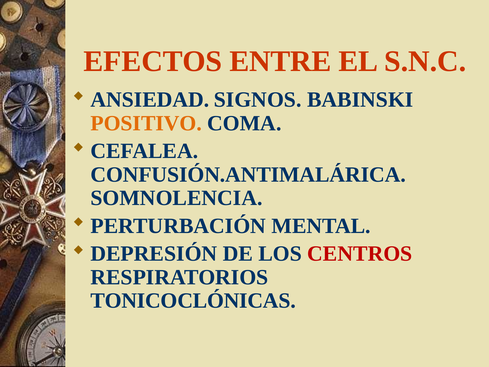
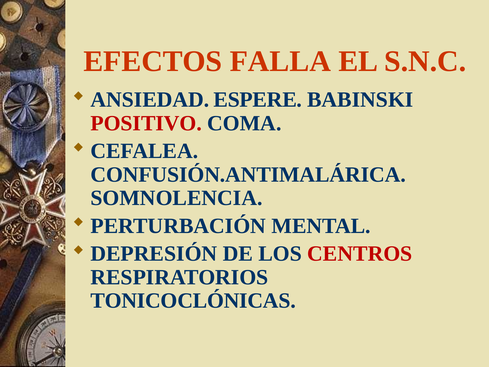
ENTRE: ENTRE -> FALLA
SIGNOS: SIGNOS -> ESPERE
POSITIVO colour: orange -> red
